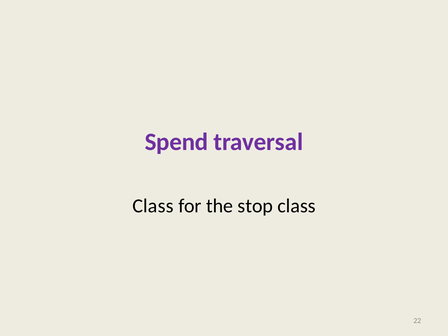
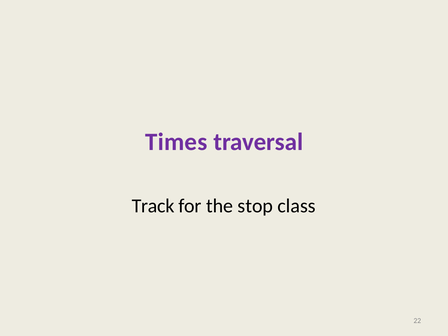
Spend: Spend -> Times
Class at (153, 206): Class -> Track
